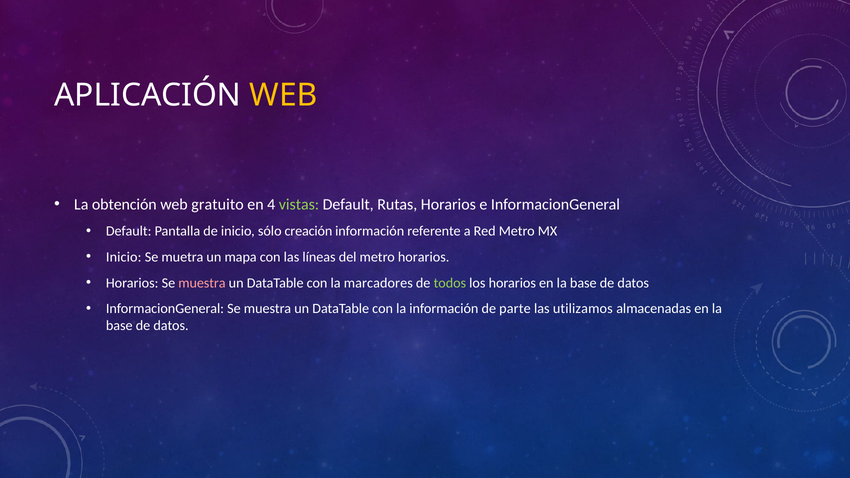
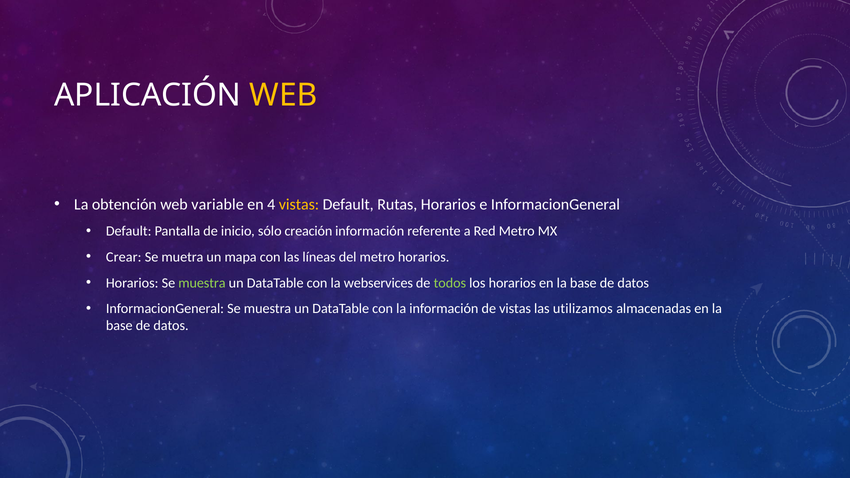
gratuito: gratuito -> variable
vistas at (299, 205) colour: light green -> yellow
Inicio at (124, 257): Inicio -> Crear
muestra at (202, 283) colour: pink -> light green
marcadores: marcadores -> webservices
de parte: parte -> vistas
